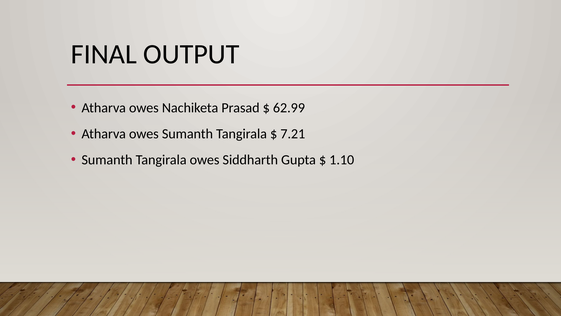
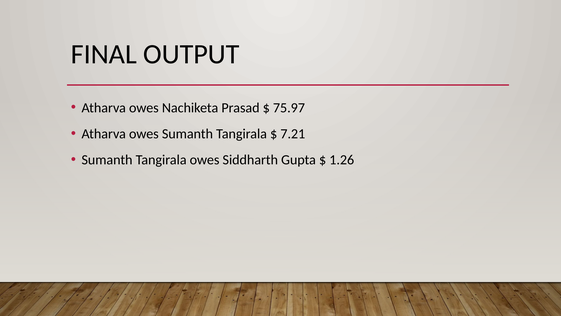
62.99: 62.99 -> 75.97
1.10: 1.10 -> 1.26
